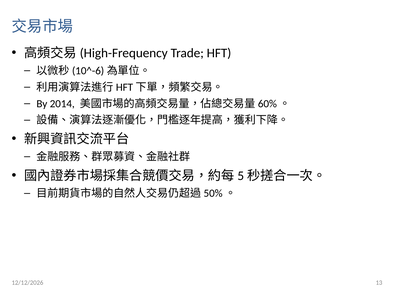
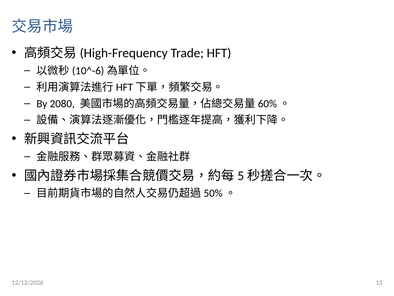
2014: 2014 -> 2080
